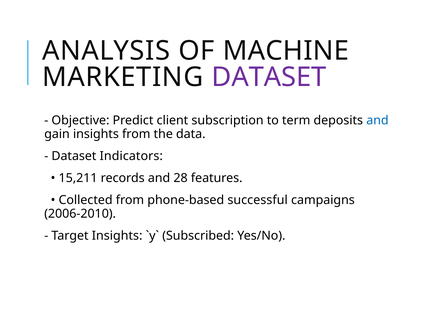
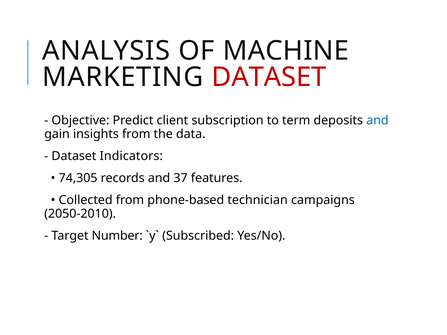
DATASET at (269, 77) colour: purple -> red
15,211: 15,211 -> 74,305
28: 28 -> 37
successful: successful -> technician
2006-2010: 2006-2010 -> 2050-2010
Target Insights: Insights -> Number
